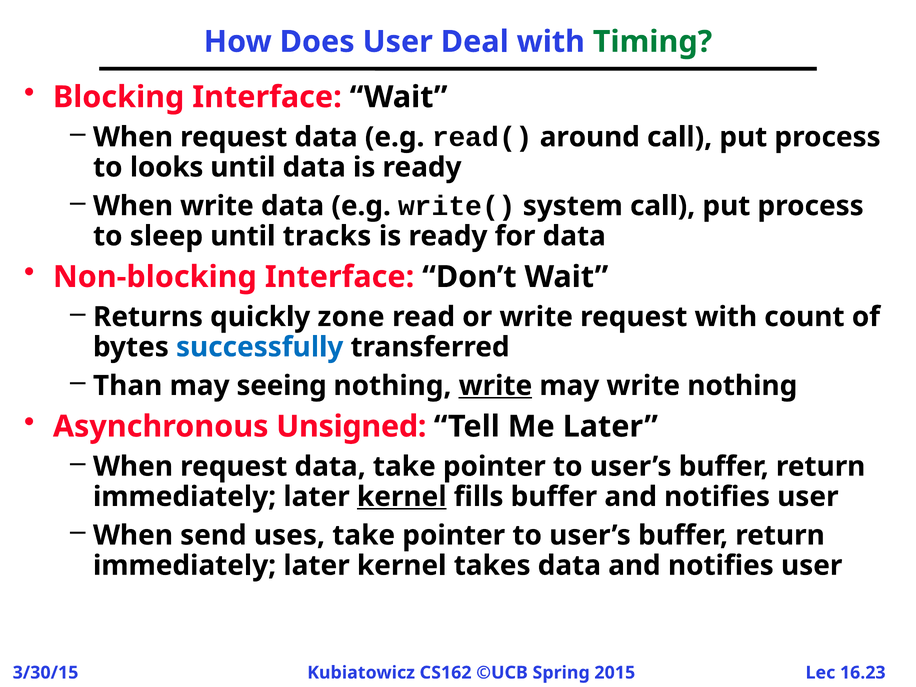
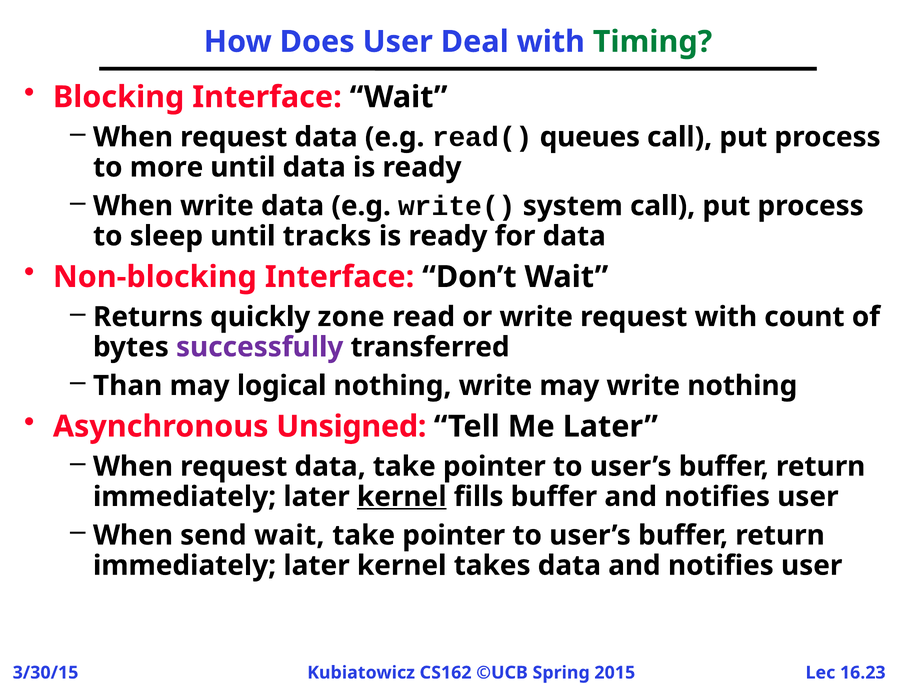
around: around -> queues
looks: looks -> more
successfully colour: blue -> purple
seeing: seeing -> logical
write at (495, 386) underline: present -> none
send uses: uses -> wait
